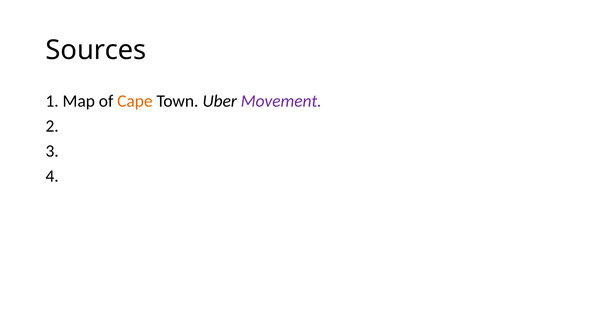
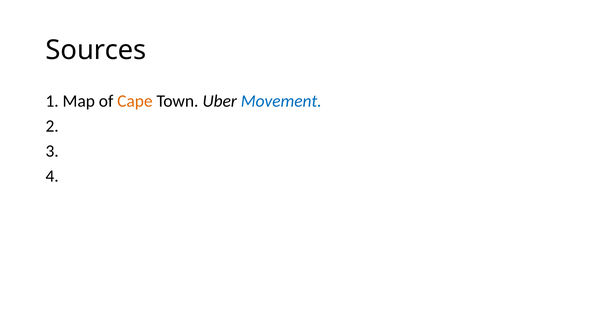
Movement colour: purple -> blue
